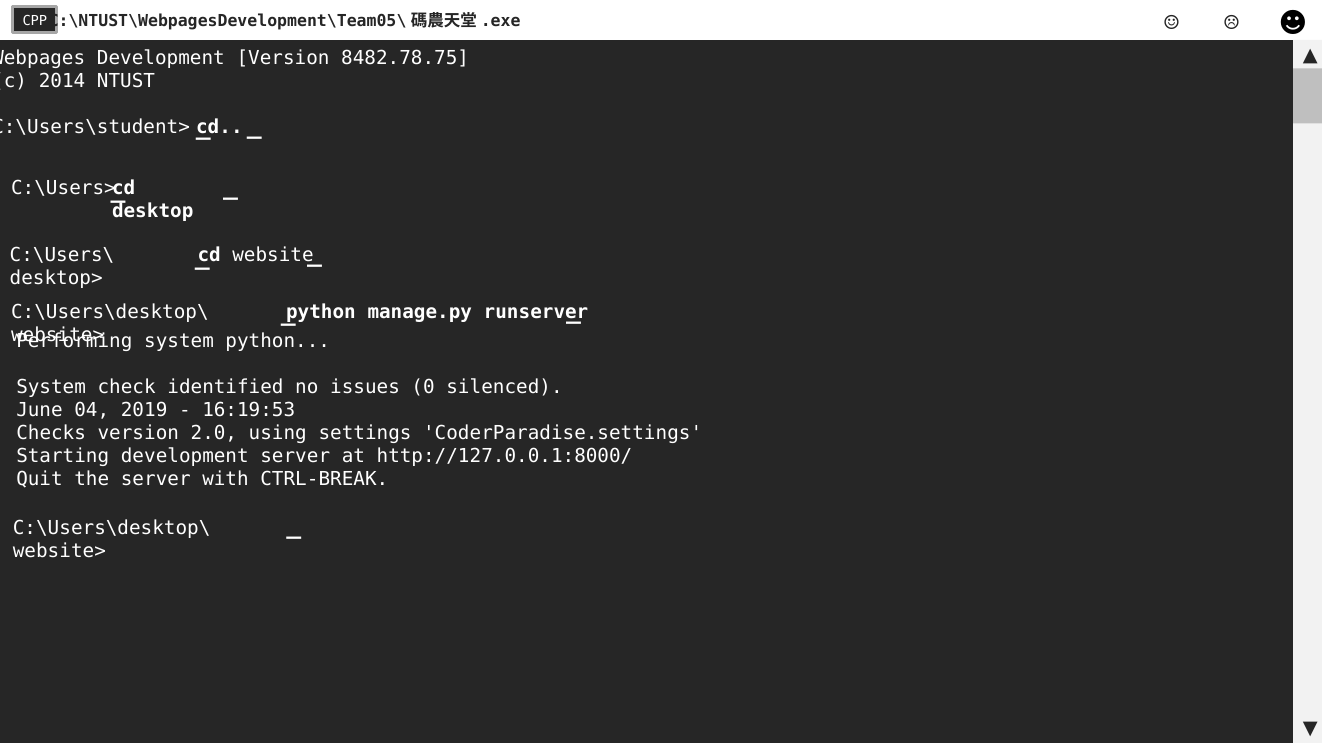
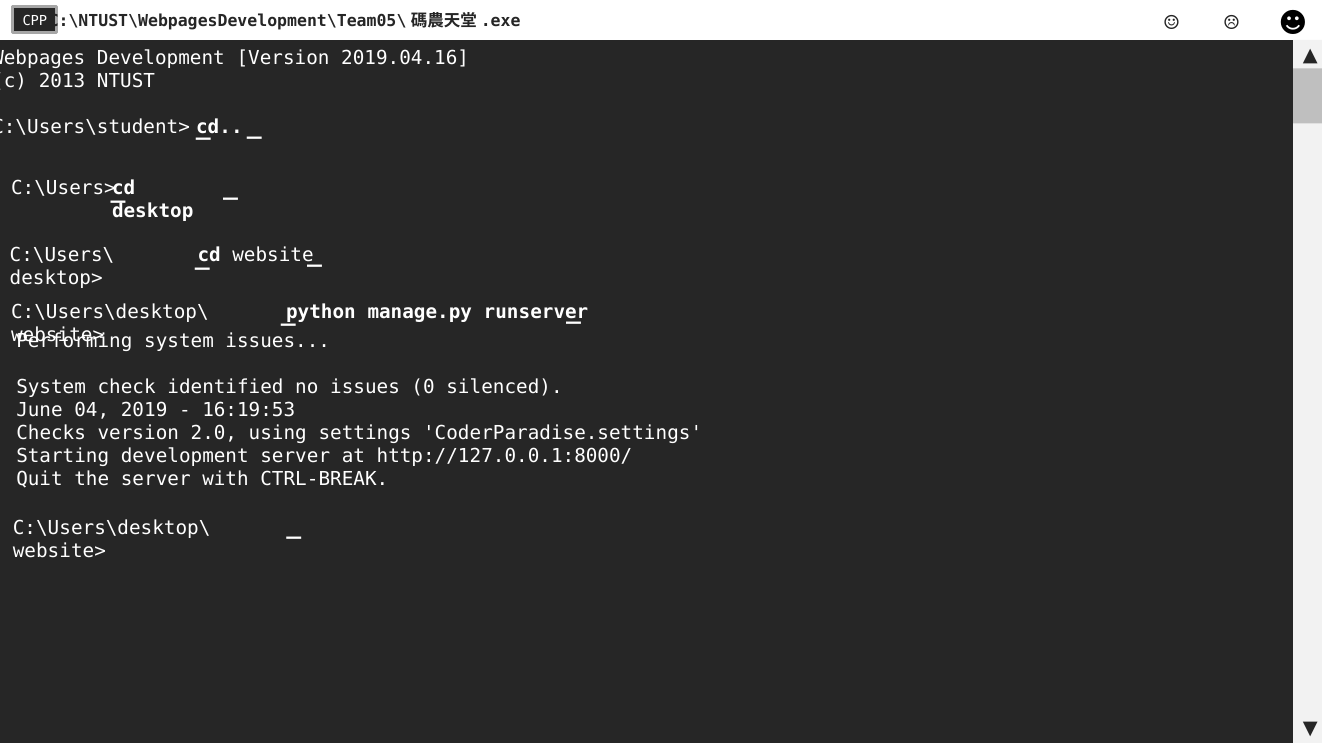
8482.78.75: 8482.78.75 -> 2019.04.16
2014: 2014 -> 2013
system python: python -> issues
